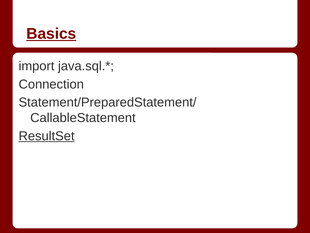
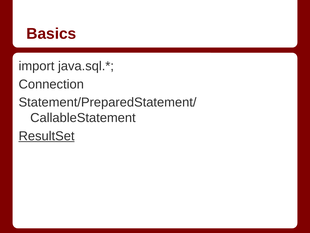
Basics underline: present -> none
